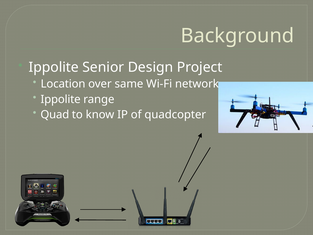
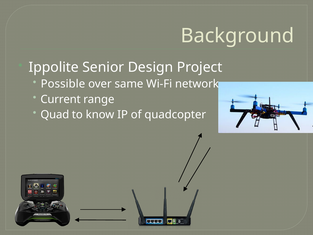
Location: Location -> Possible
Ippolite at (61, 99): Ippolite -> Current
